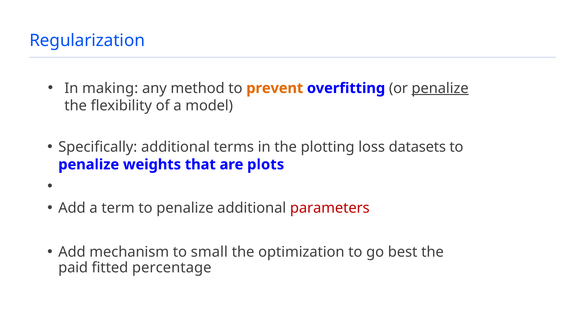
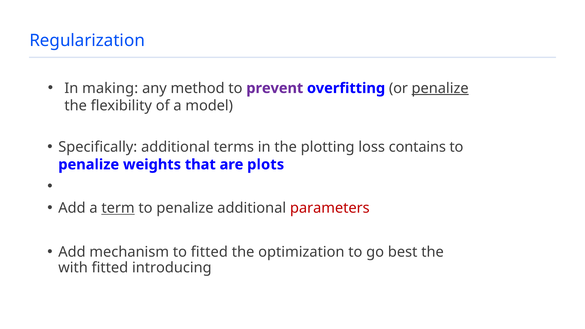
prevent colour: orange -> purple
datasets: datasets -> contains
term underline: none -> present
to small: small -> fitted
paid: paid -> with
percentage: percentage -> introducing
